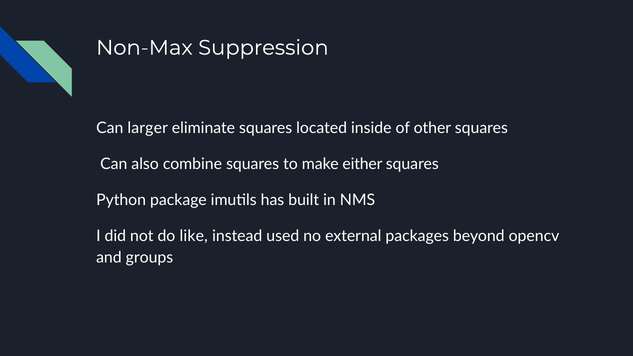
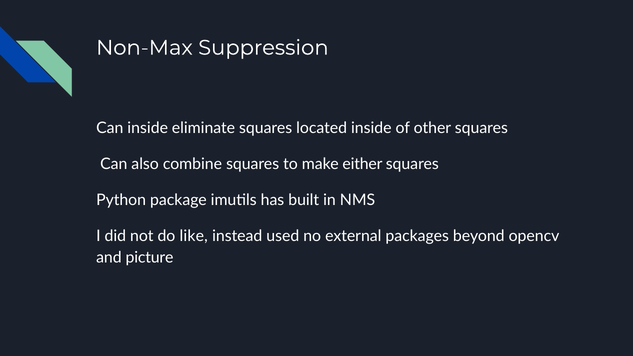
Can larger: larger -> inside
groups: groups -> picture
